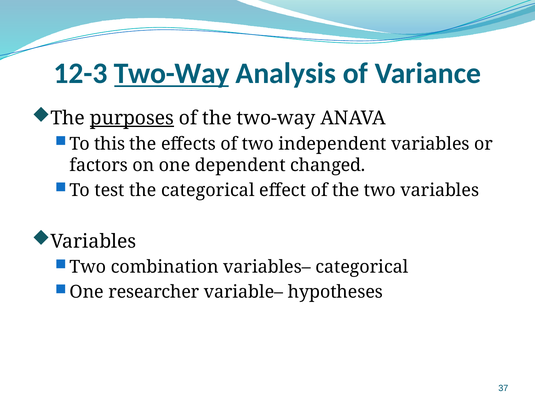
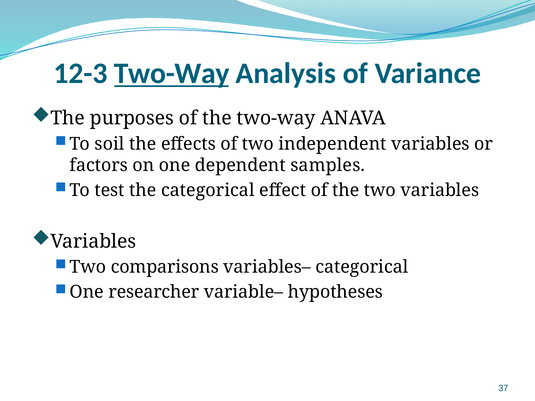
purposes underline: present -> none
this: this -> soil
changed: changed -> samples
combination: combination -> comparisons
